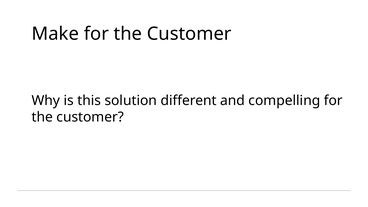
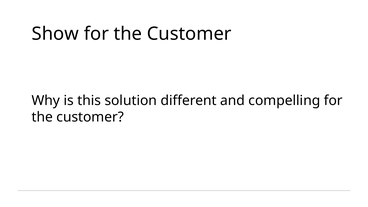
Make: Make -> Show
